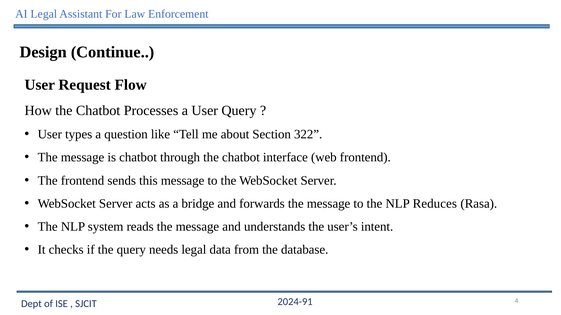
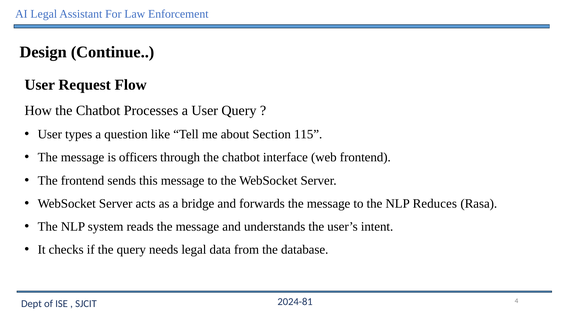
322: 322 -> 115
is chatbot: chatbot -> officers
2024-91: 2024-91 -> 2024-81
